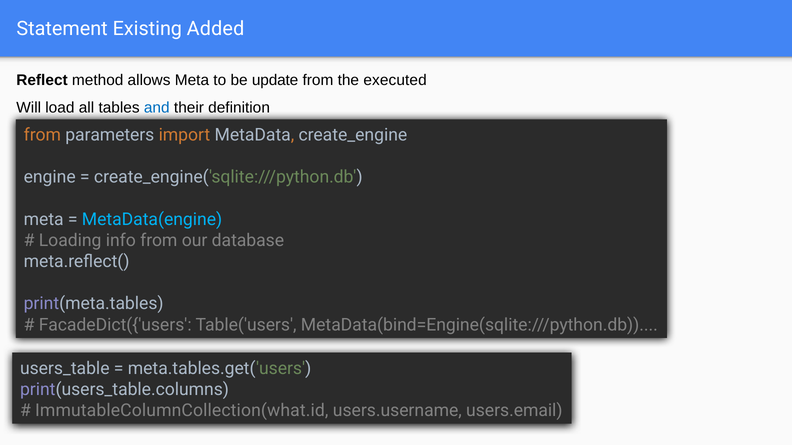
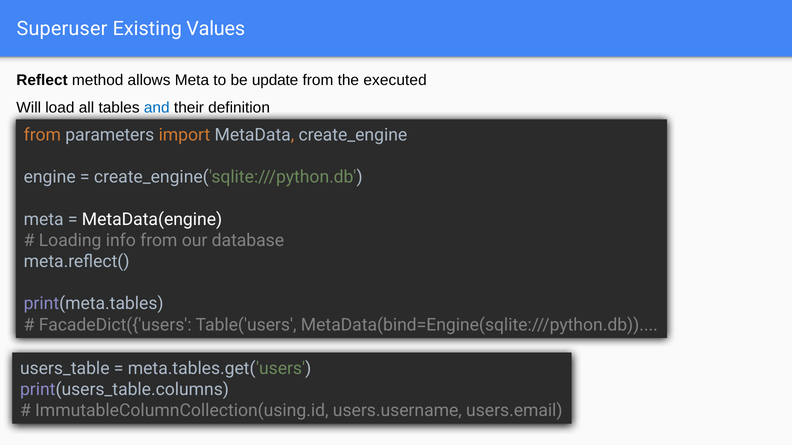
Statement: Statement -> Superuser
Added: Added -> Values
MetaData(engine colour: light blue -> white
ImmutableColumnCollection(what.id: ImmutableColumnCollection(what.id -> ImmutableColumnCollection(using.id
